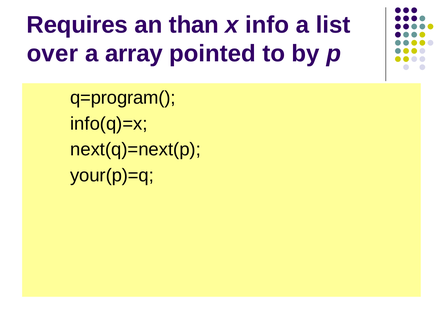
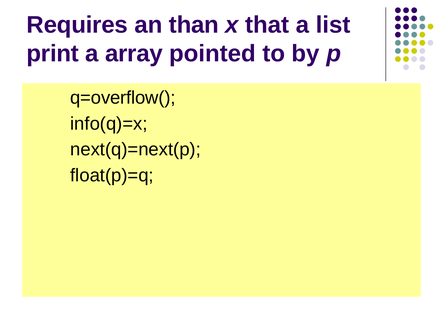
info: info -> that
over: over -> print
q=program(: q=program( -> q=overflow(
your(p)=q: your(p)=q -> float(p)=q
